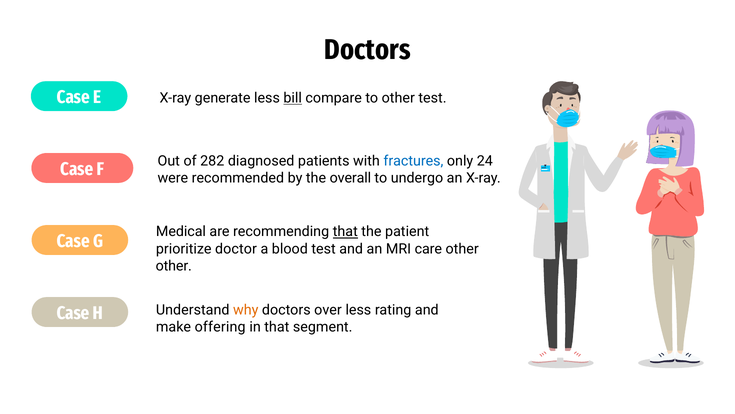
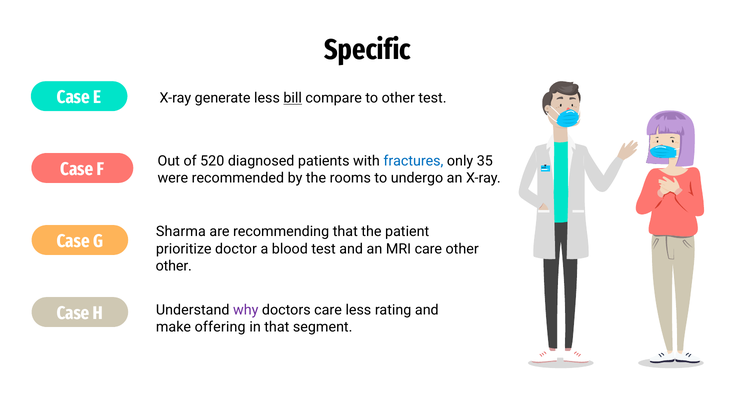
Doctors at (367, 50): Doctors -> Specific
282: 282 -> 520
24: 24 -> 35
overall: overall -> rooms
Medical: Medical -> Sharma
that at (345, 231) underline: present -> none
why colour: orange -> purple
doctors over: over -> care
